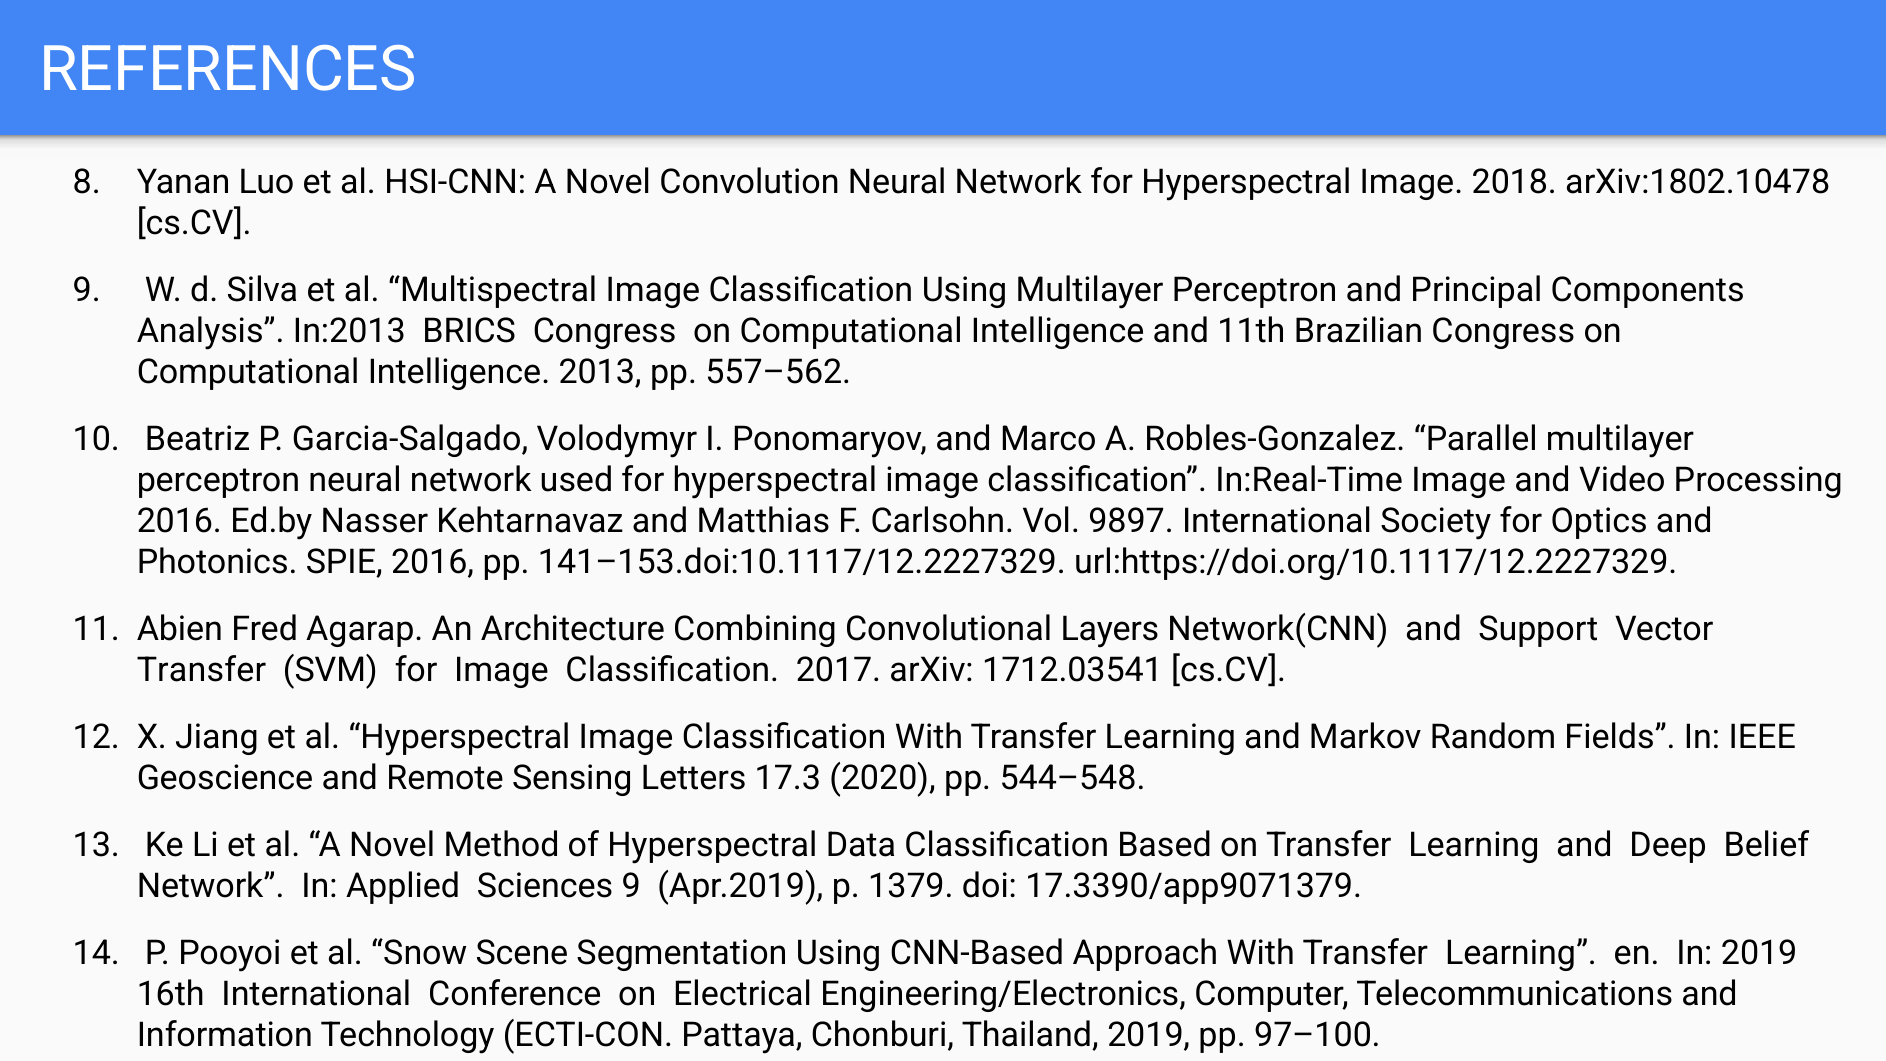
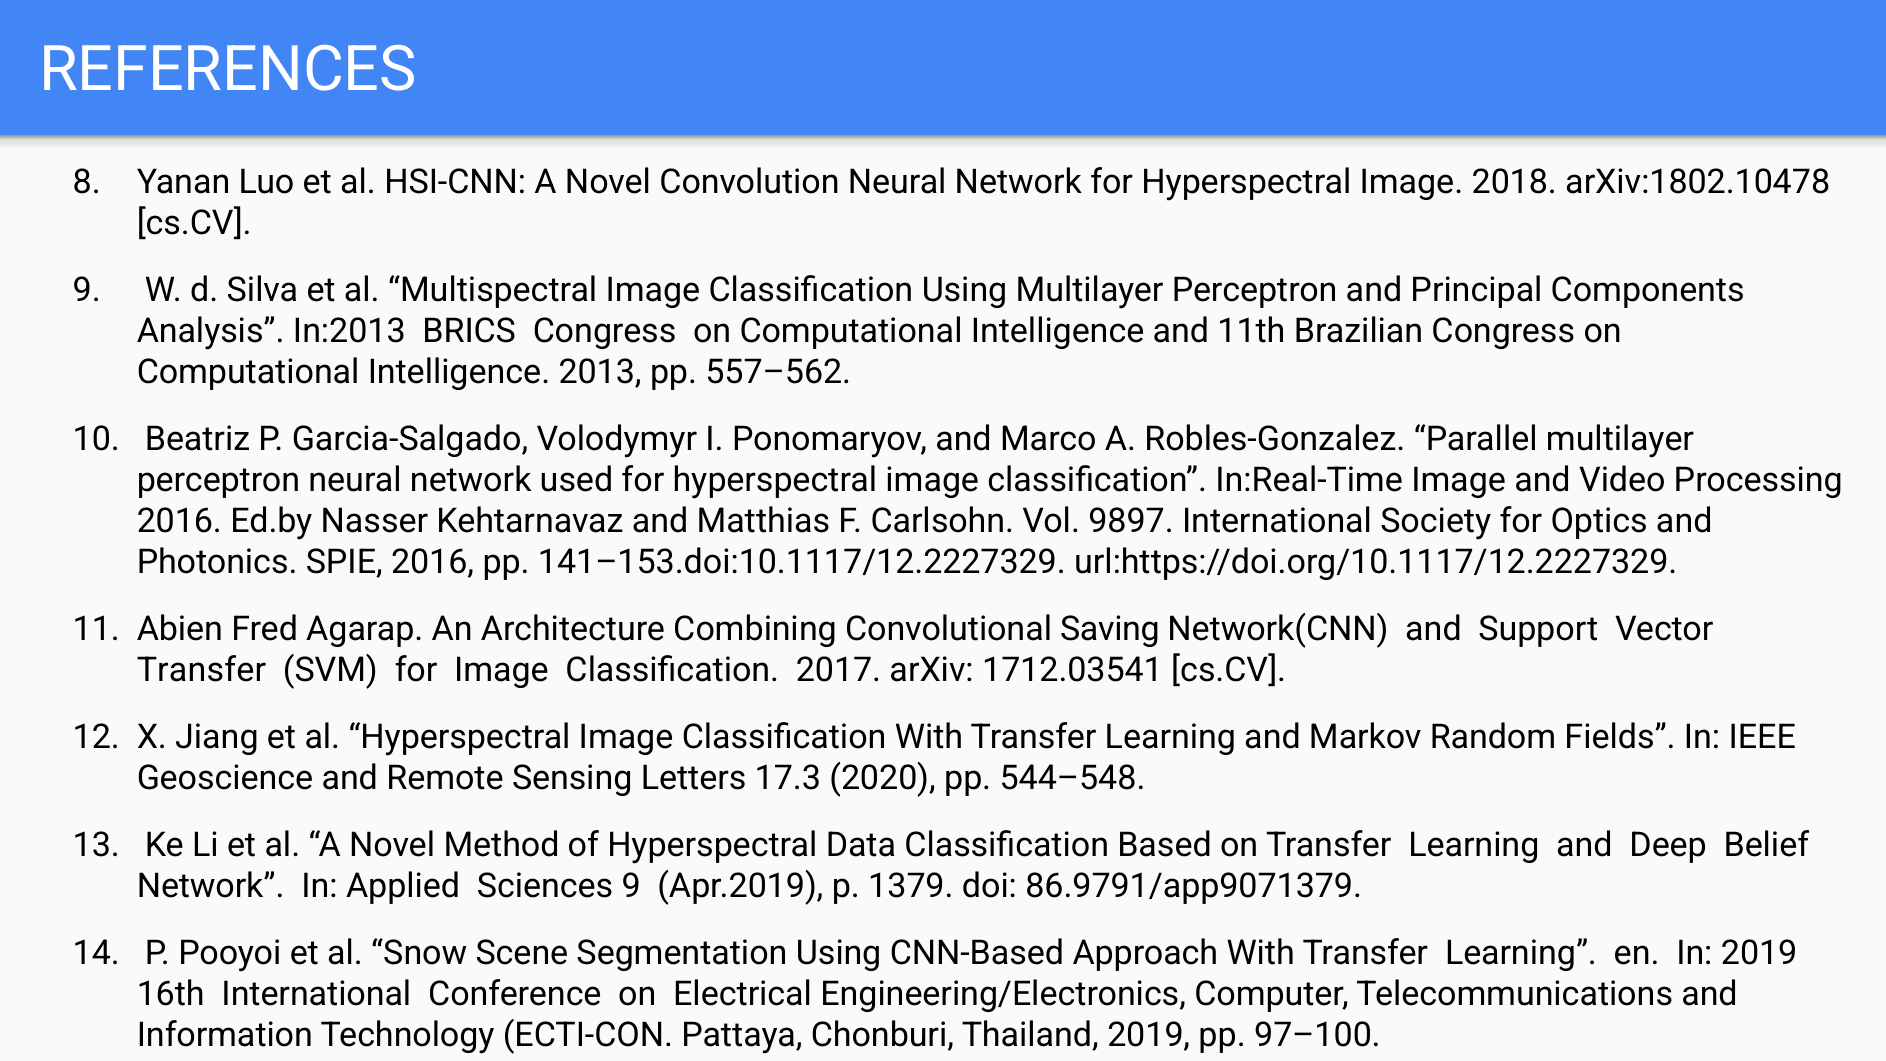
Layers: Layers -> Saving
17.3390/app9071379: 17.3390/app9071379 -> 86.9791/app9071379
